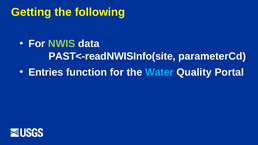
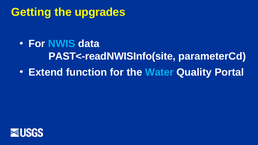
following: following -> upgrades
NWIS colour: light green -> light blue
Entries: Entries -> Extend
